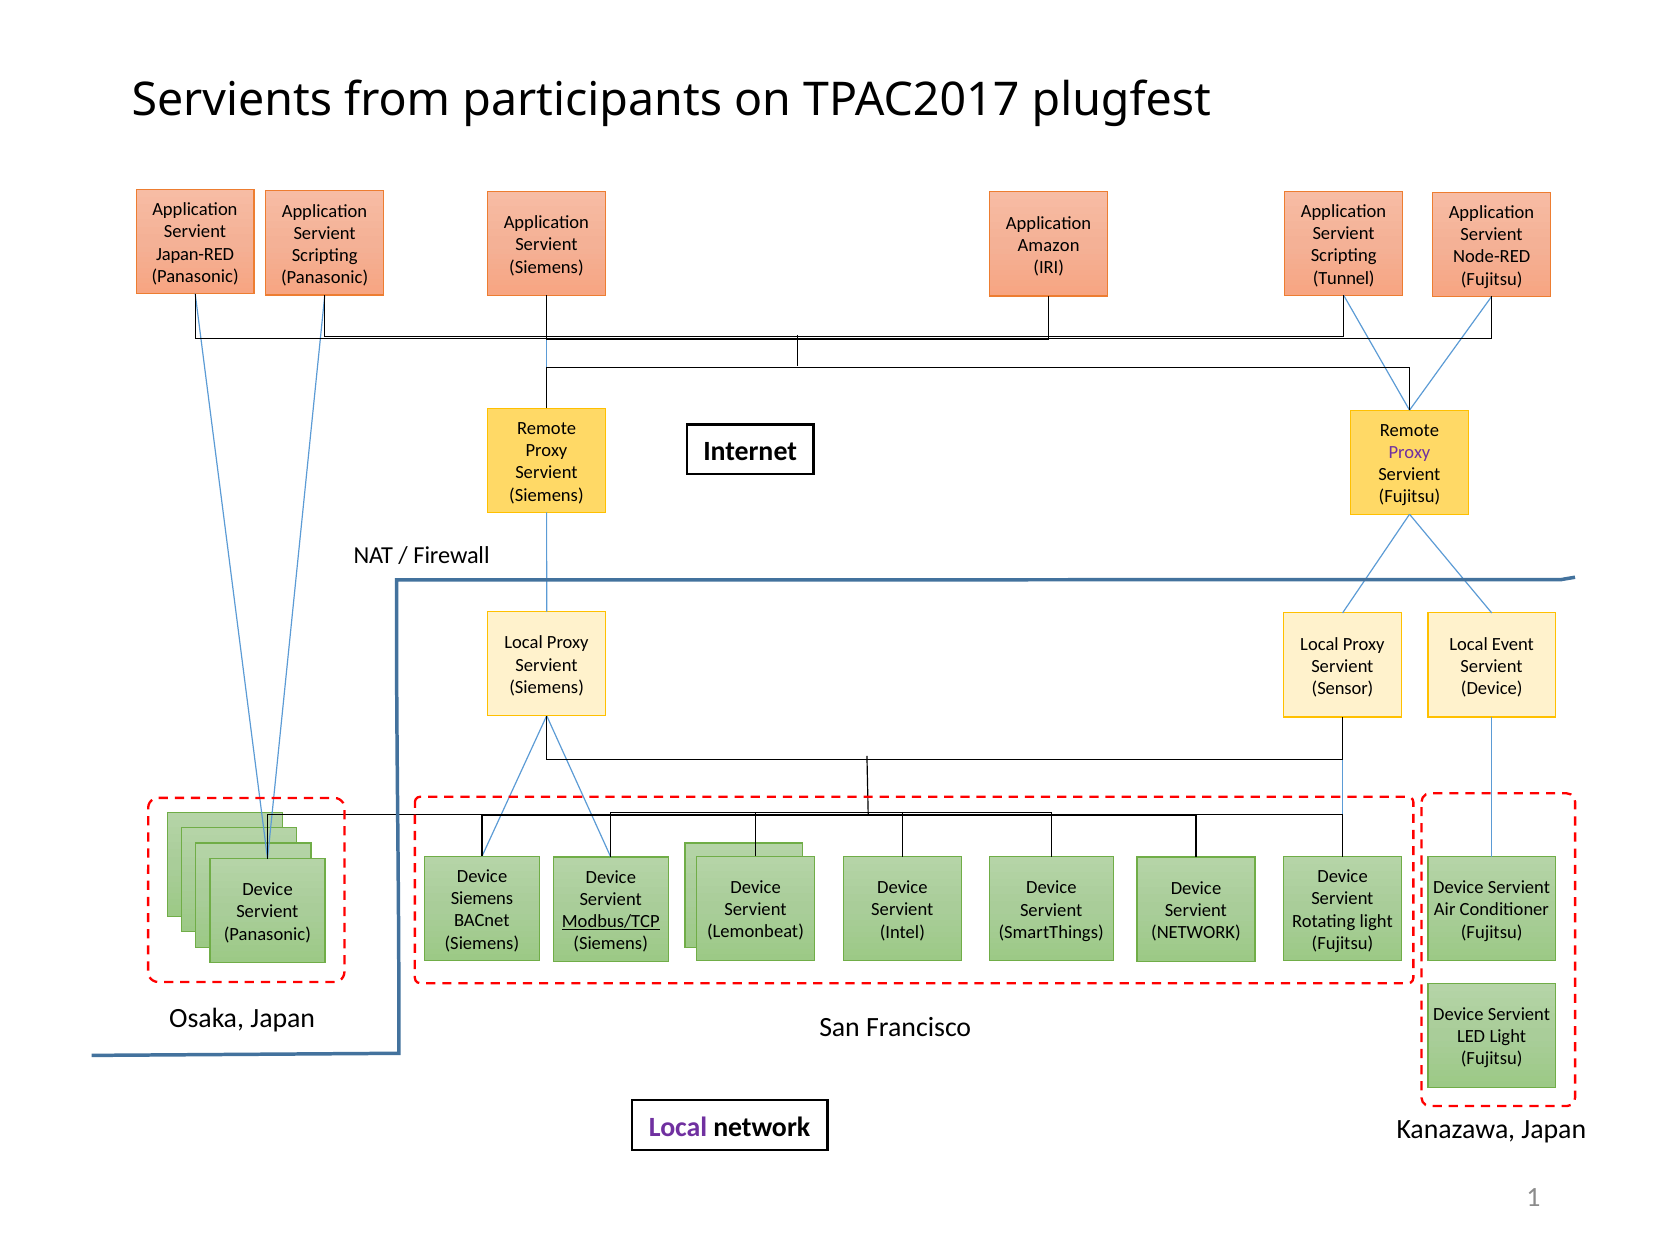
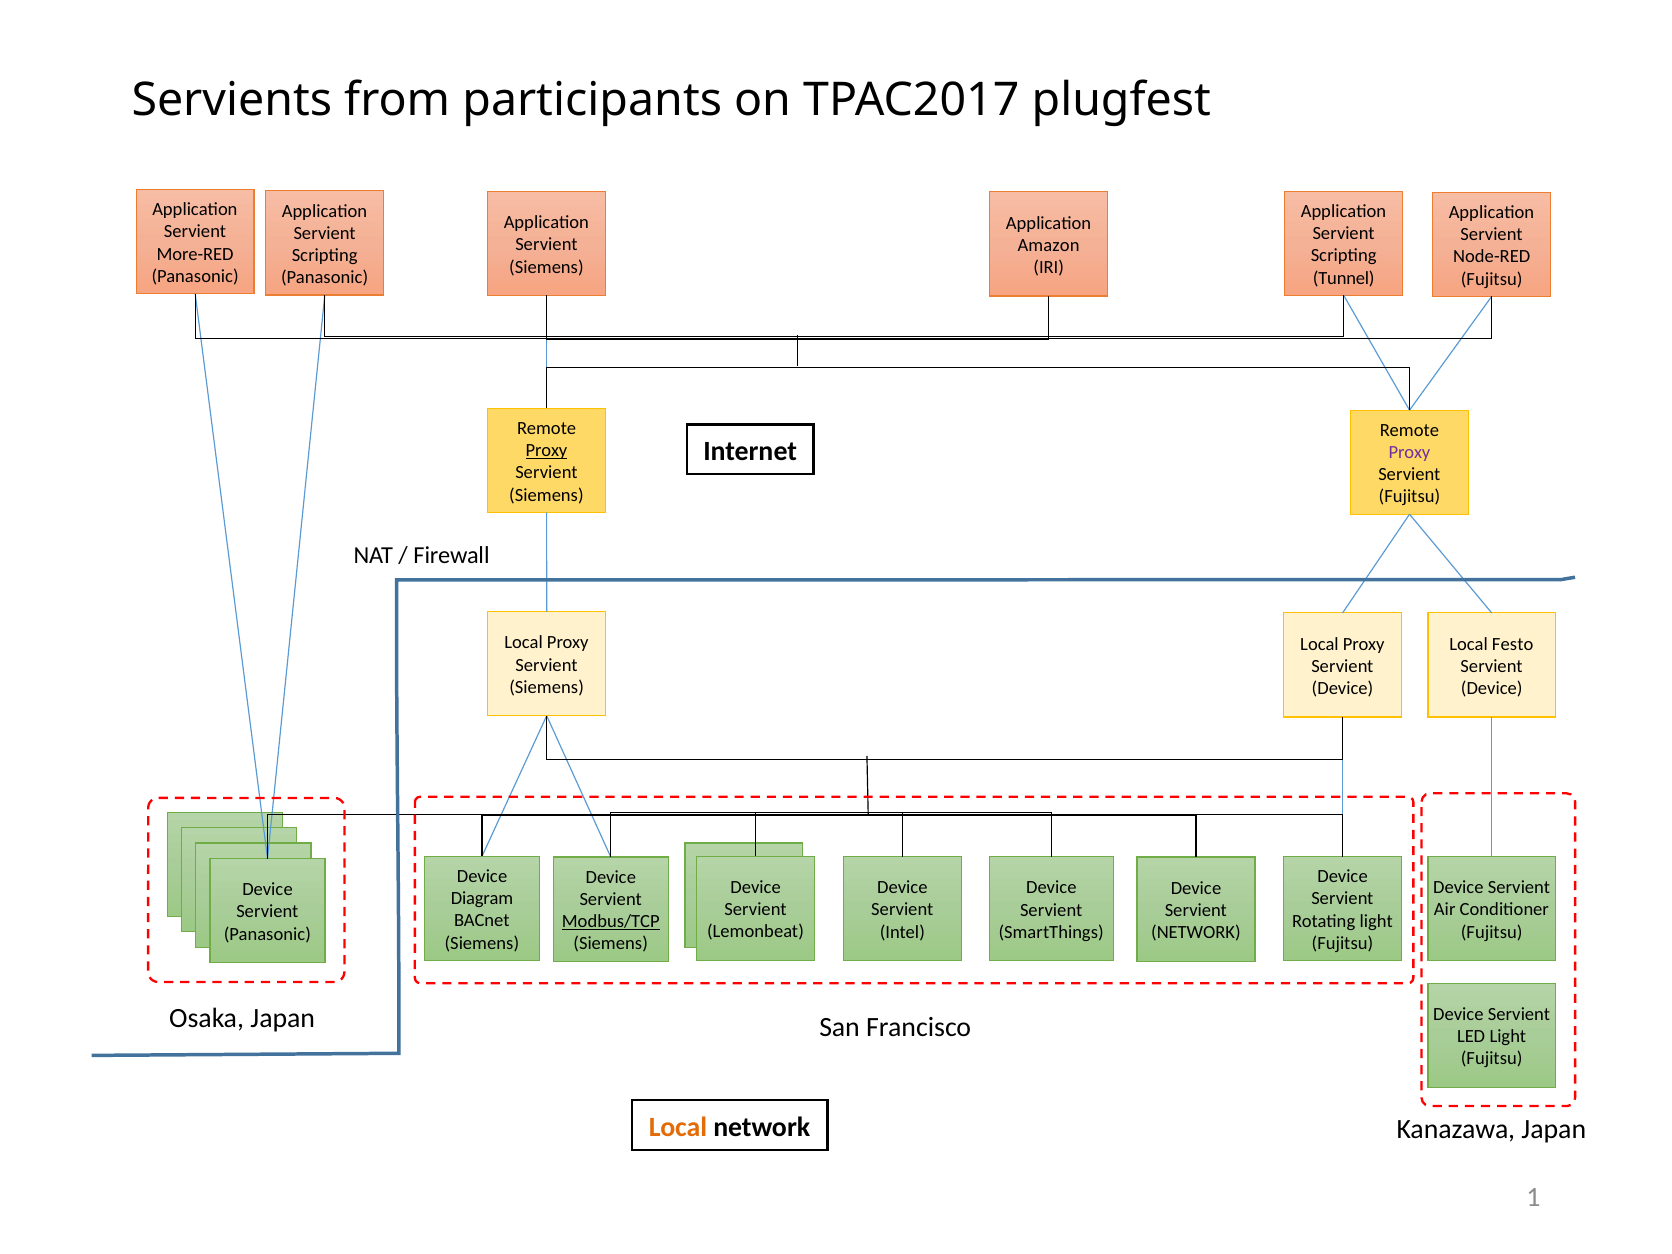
Japan-RED: Japan-RED -> More-RED
Proxy at (547, 450) underline: none -> present
Event: Event -> Festo
Sensor at (1343, 688): Sensor -> Device
Siemens at (482, 898): Siemens -> Diagram
Local at (678, 1127) colour: purple -> orange
